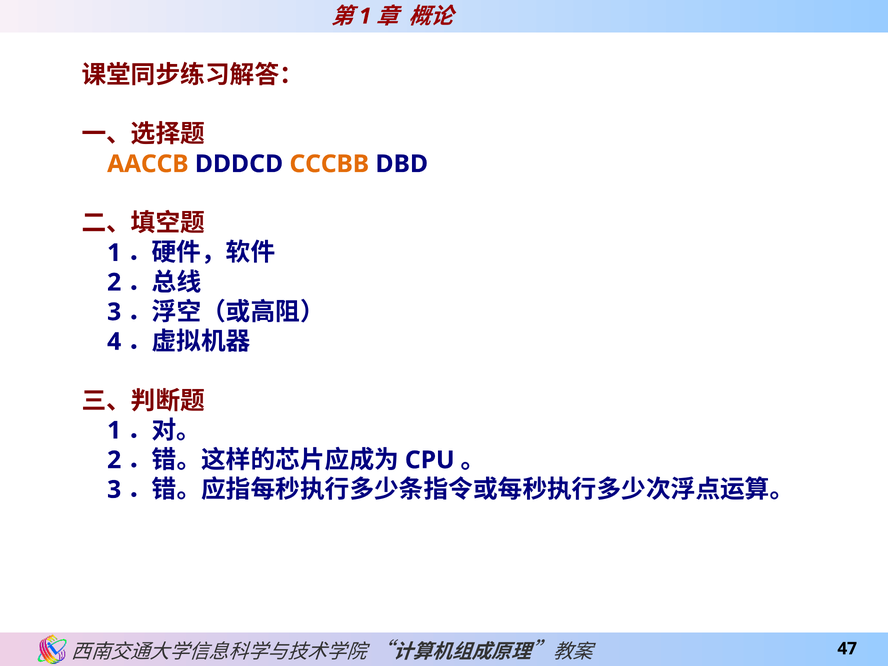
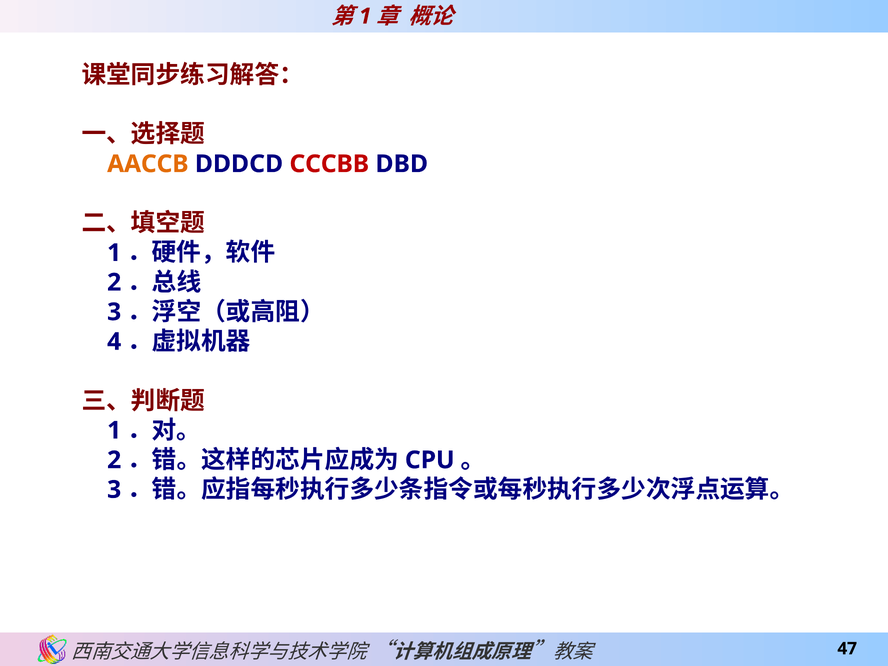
CCCBB colour: orange -> red
